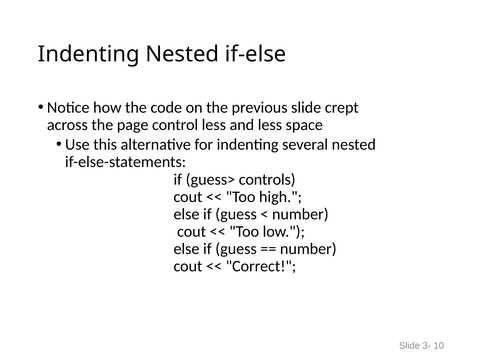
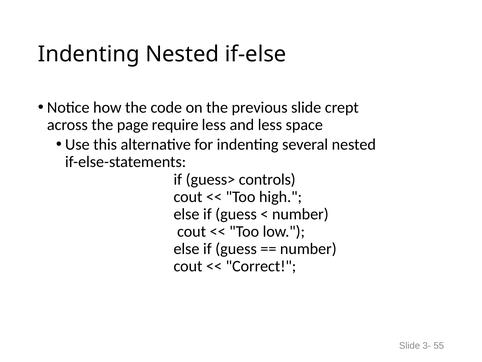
control: control -> require
10: 10 -> 55
